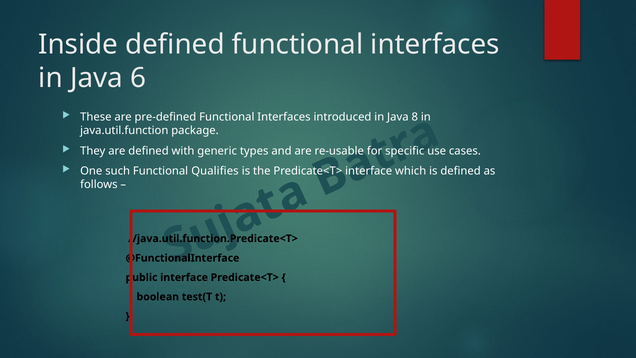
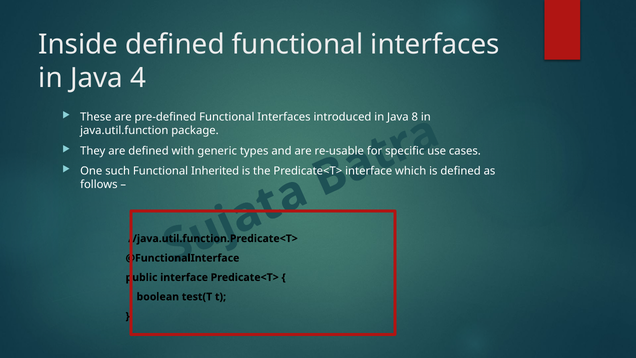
6: 6 -> 4
Qualifies: Qualifies -> Inherited
